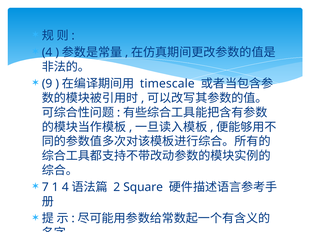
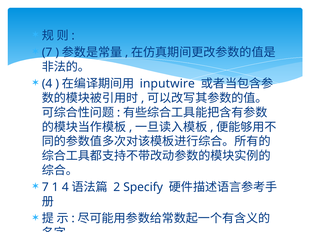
4 at (47, 53): 4 -> 7
9 at (47, 84): 9 -> 4
timescale: timescale -> inputwire
Square: Square -> Specify
